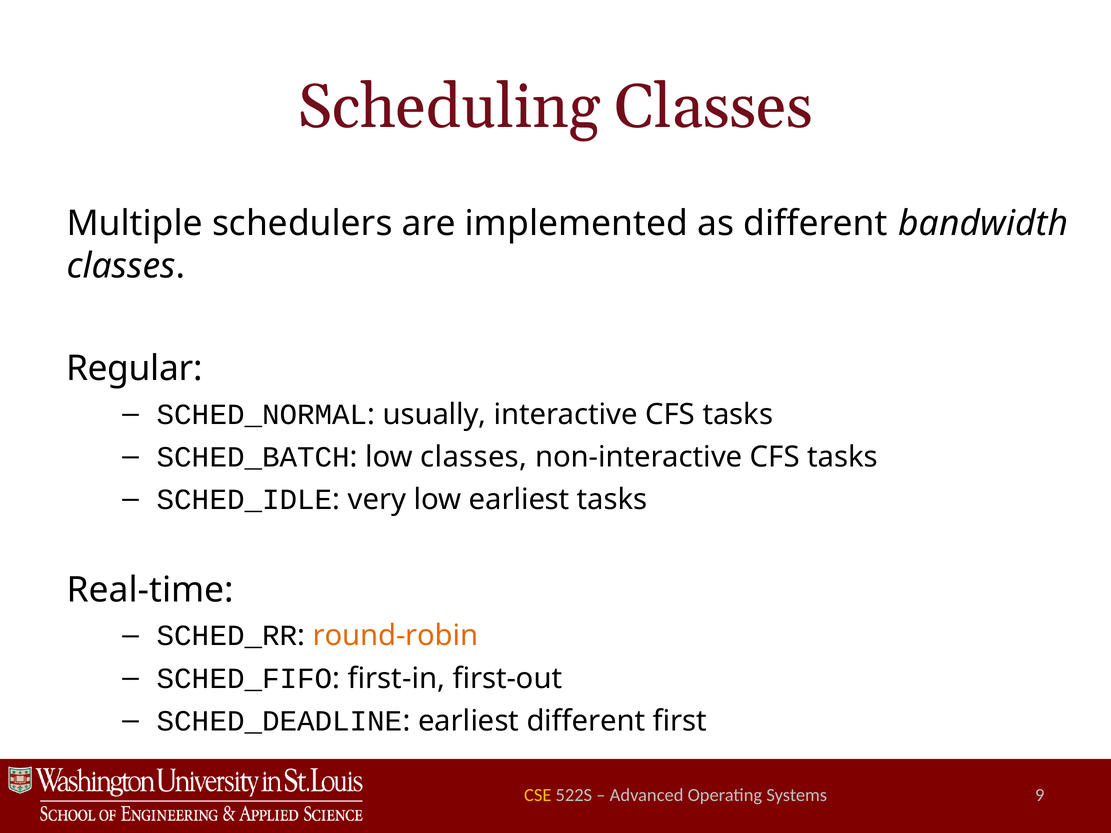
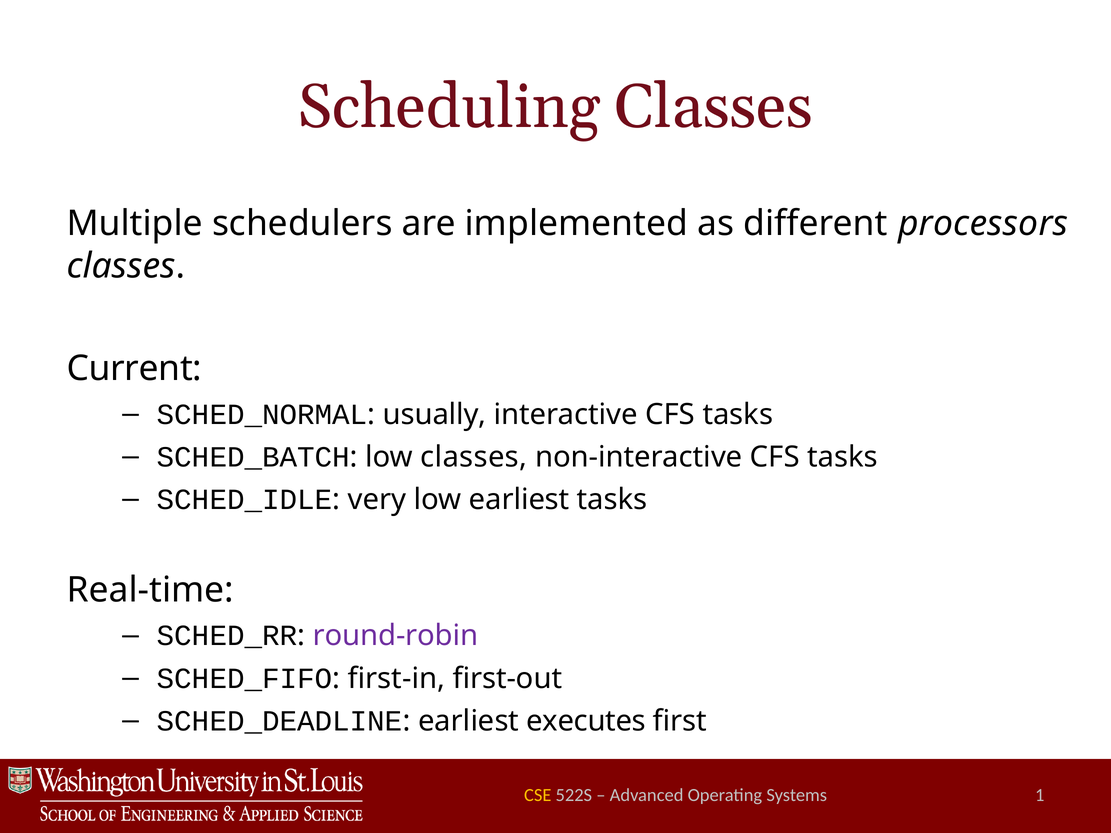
bandwidth: bandwidth -> processors
Regular: Regular -> Current
round-robin colour: orange -> purple
earliest different: different -> executes
9: 9 -> 1
